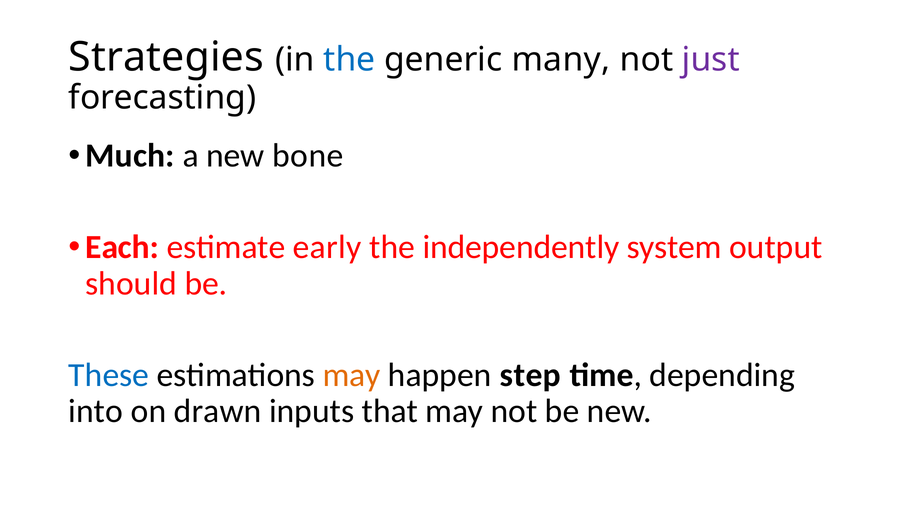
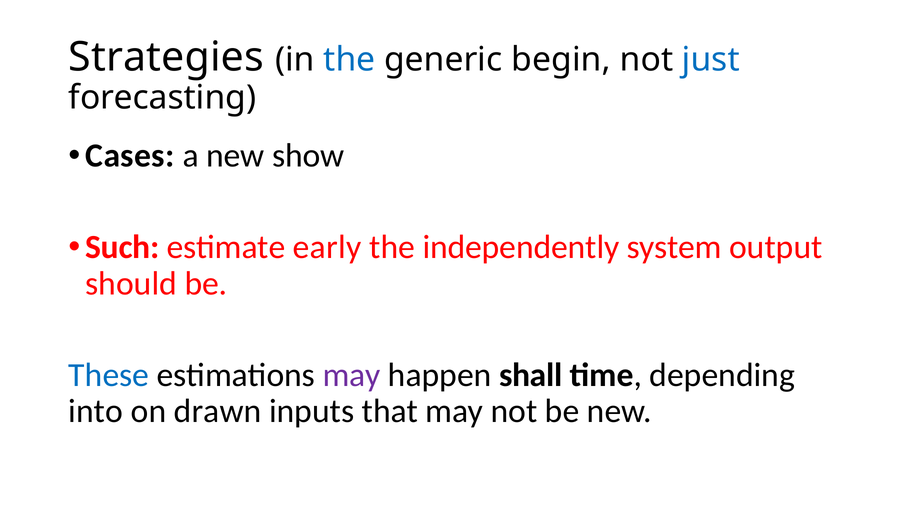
many: many -> begin
just colour: purple -> blue
Much: Much -> Cases
bone: bone -> show
Each: Each -> Such
may at (352, 375) colour: orange -> purple
step: step -> shall
